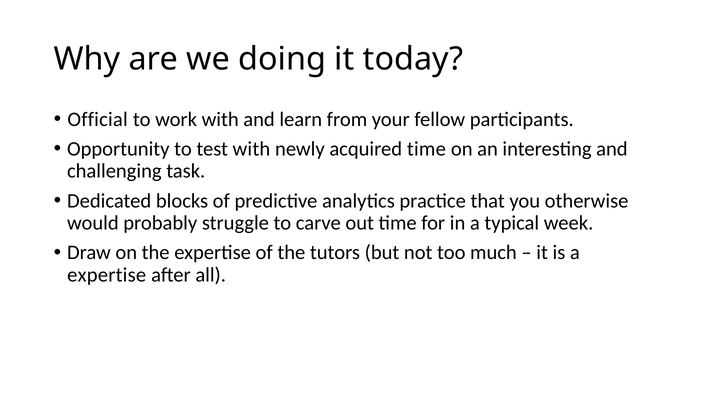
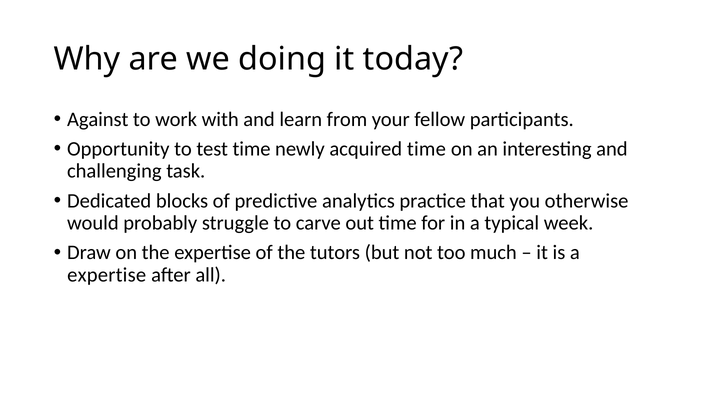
Official: Official -> Against
test with: with -> time
